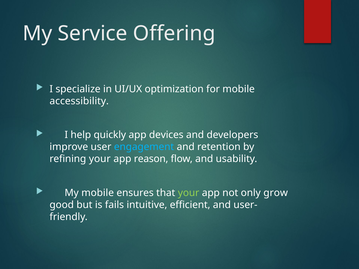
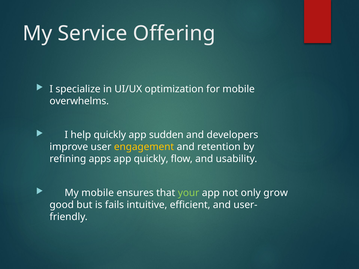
accessibility: accessibility -> overwhelms
devices: devices -> sudden
engagement colour: light blue -> yellow
refining your: your -> apps
app reason: reason -> quickly
